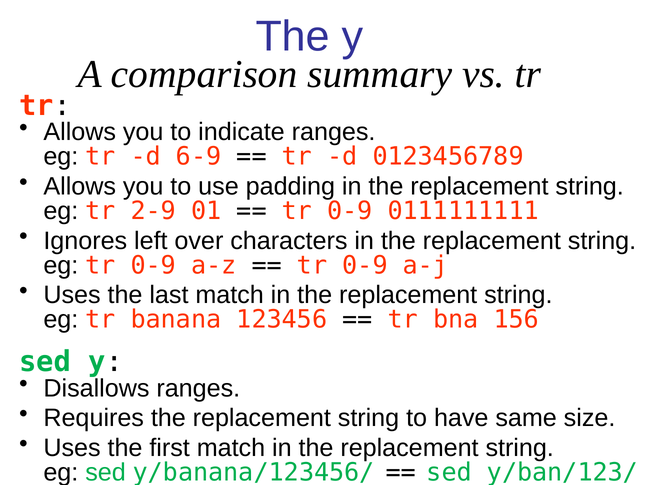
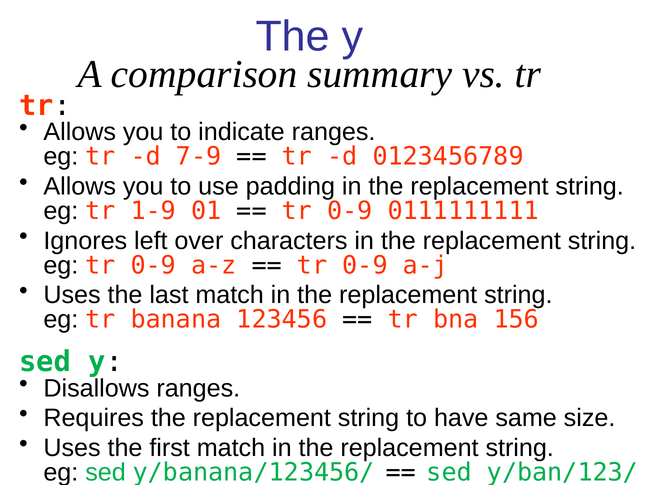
6-9: 6-9 -> 7-9
2-9: 2-9 -> 1-9
